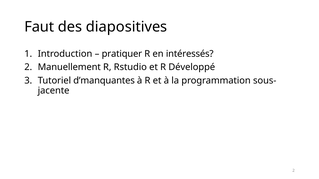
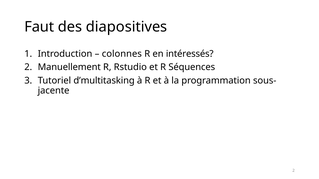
pratiquer: pratiquer -> colonnes
Développé: Développé -> Séquences
d’manquantes: d’manquantes -> d’multitasking
